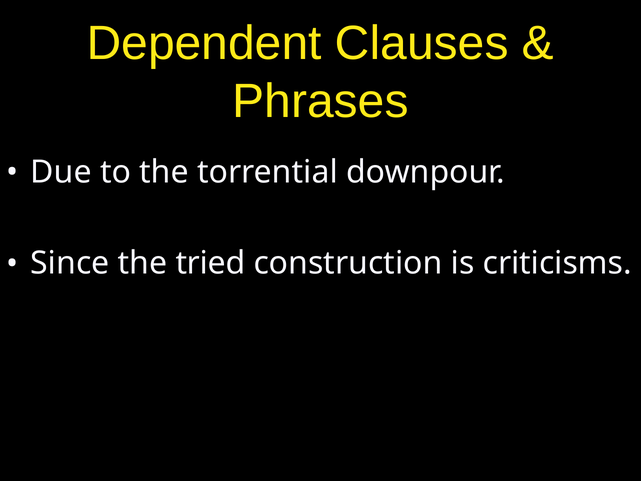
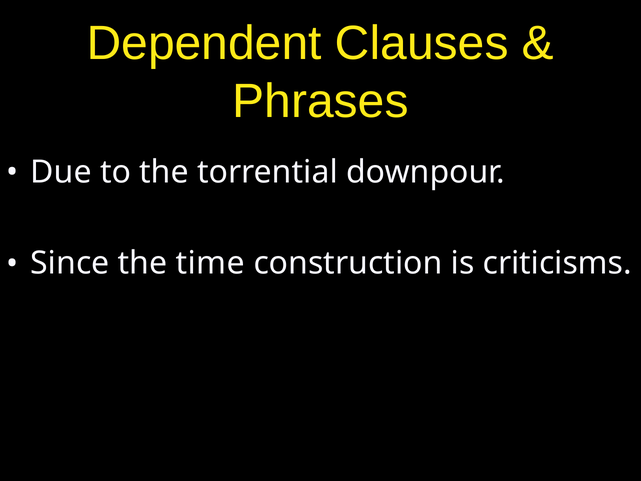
tried: tried -> time
